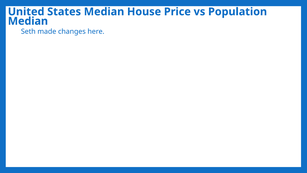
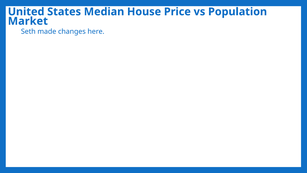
Median at (28, 21): Median -> Market
